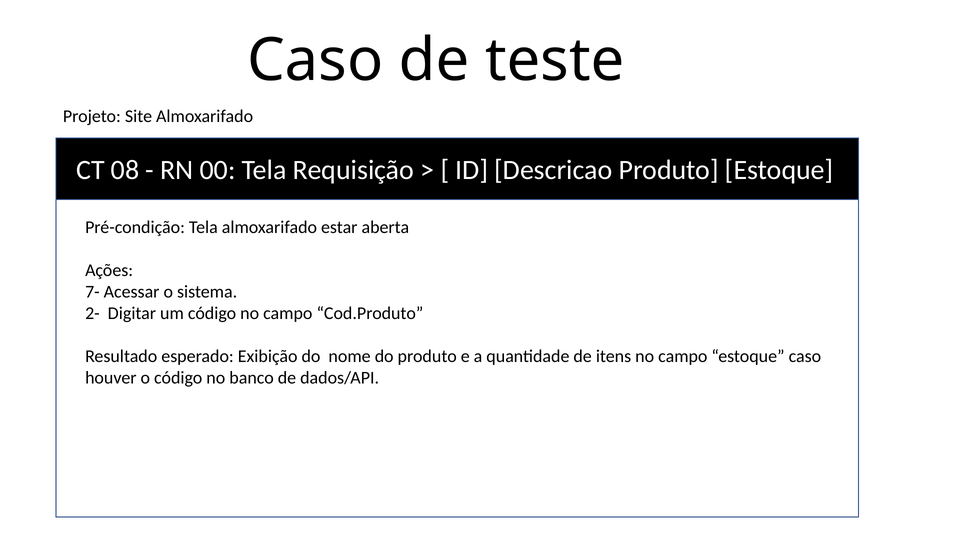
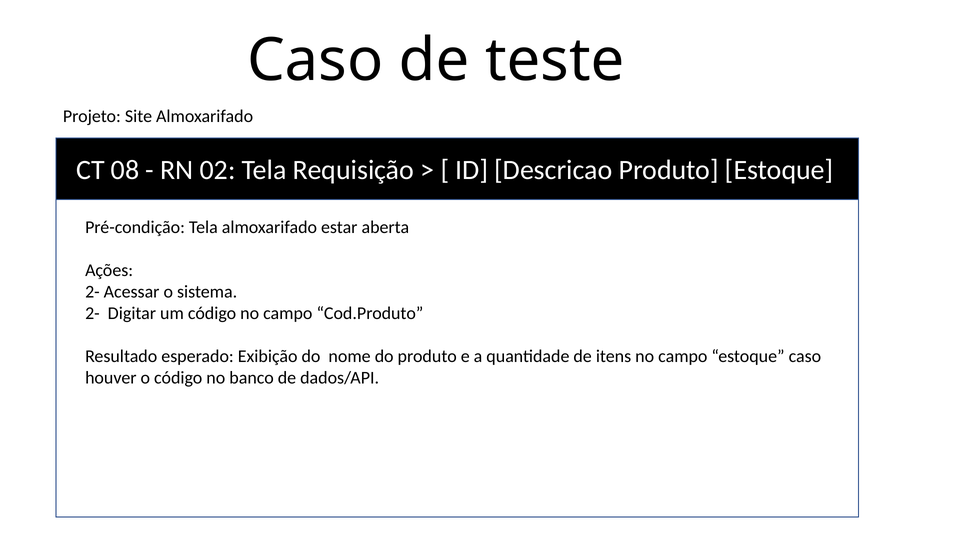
00: 00 -> 02
7- at (92, 292): 7- -> 2-
